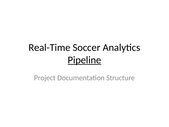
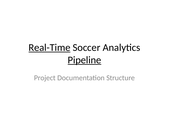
Real-Time underline: none -> present
